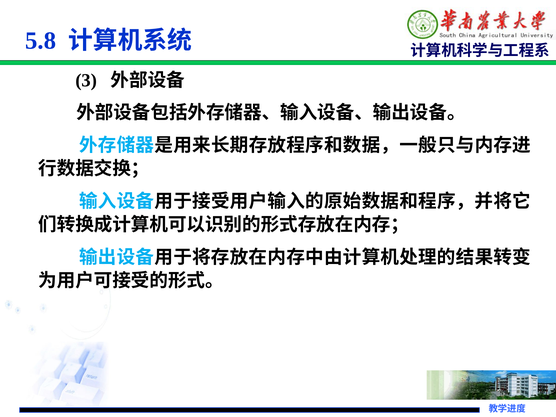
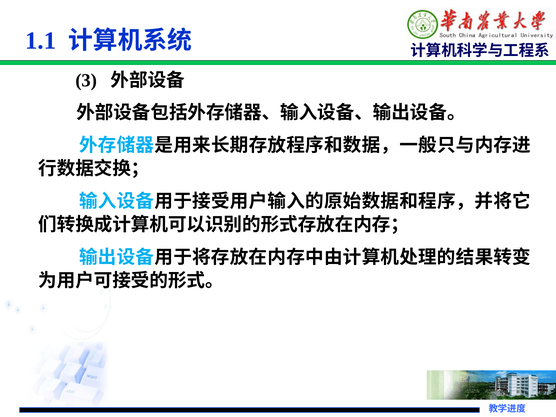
5.8: 5.8 -> 1.1
